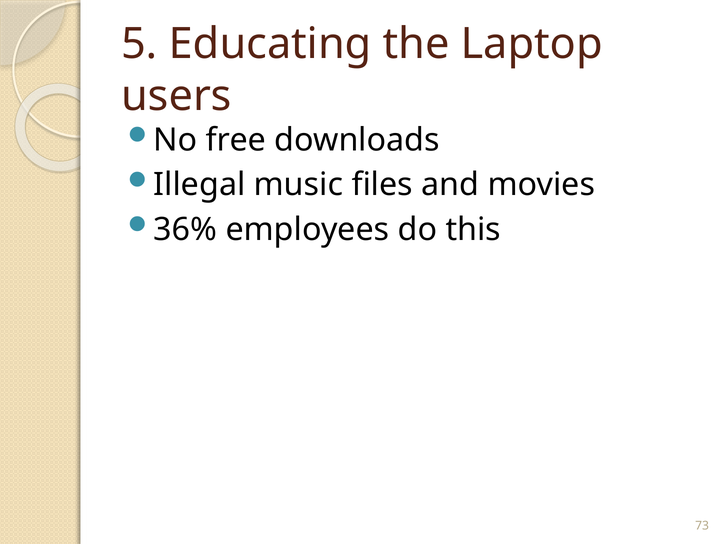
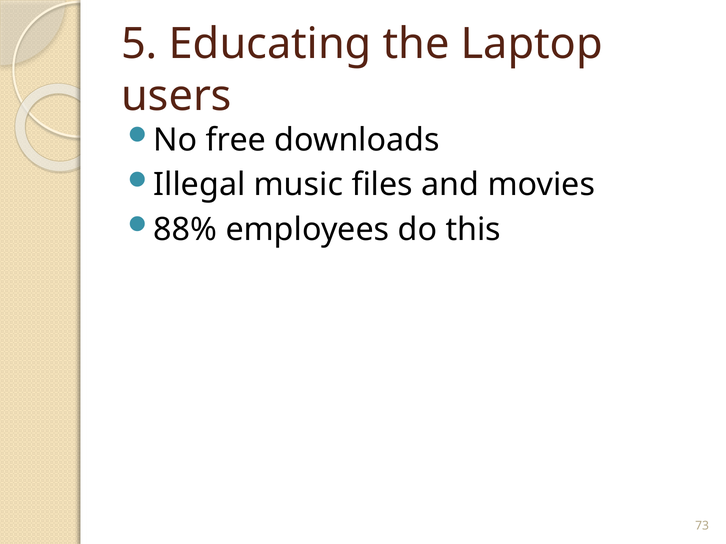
36%: 36% -> 88%
